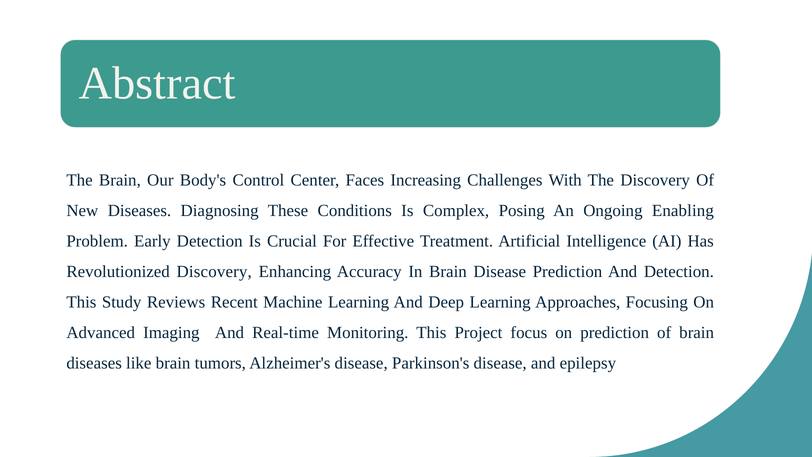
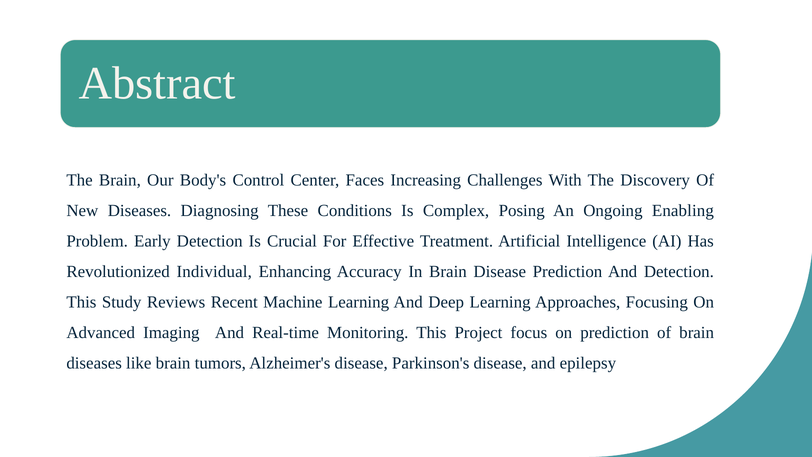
Revolutionized Discovery: Discovery -> Individual
